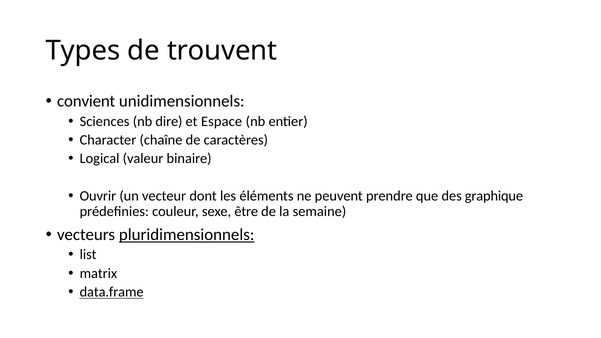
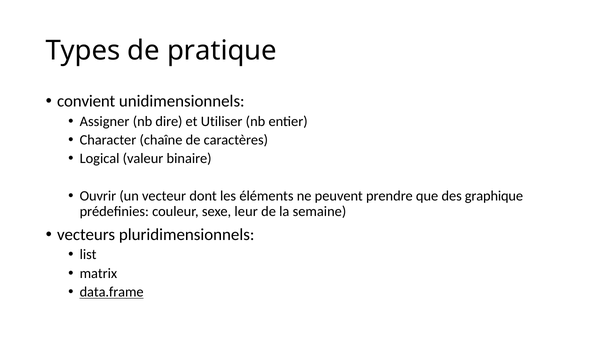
trouvent: trouvent -> pratique
Sciences: Sciences -> Assigner
Espace: Espace -> Utiliser
être: être -> leur
pluridimensionnels underline: present -> none
